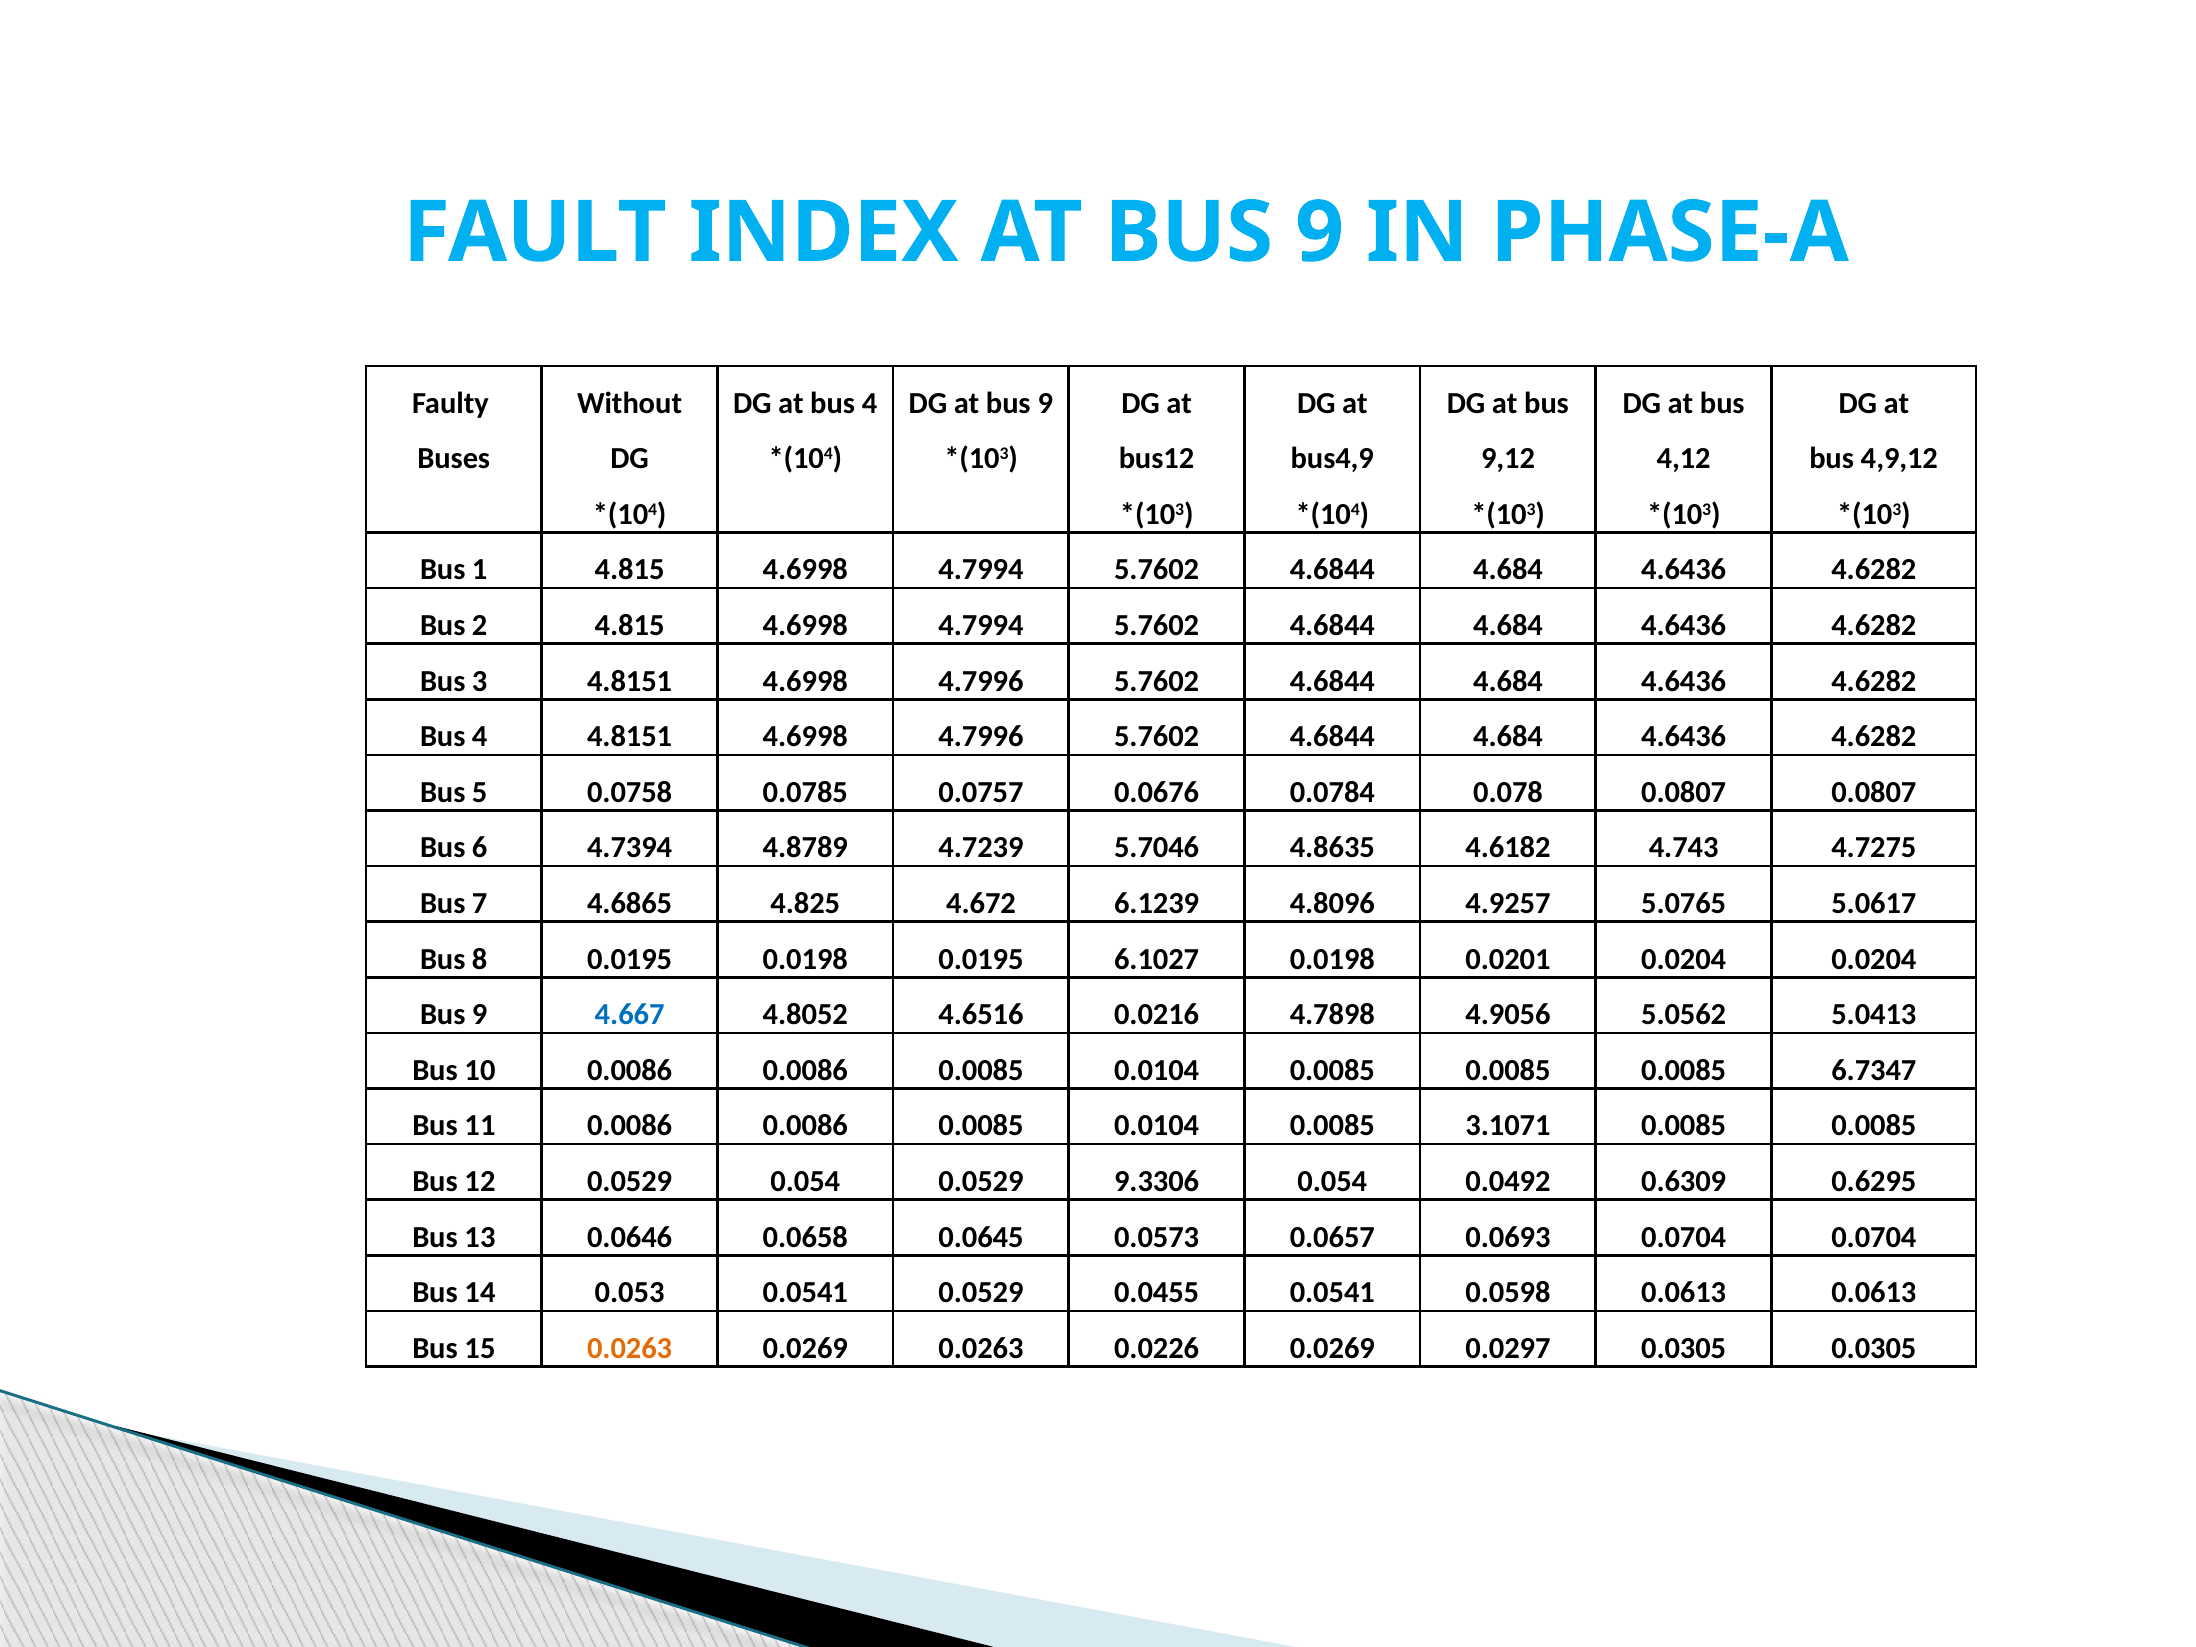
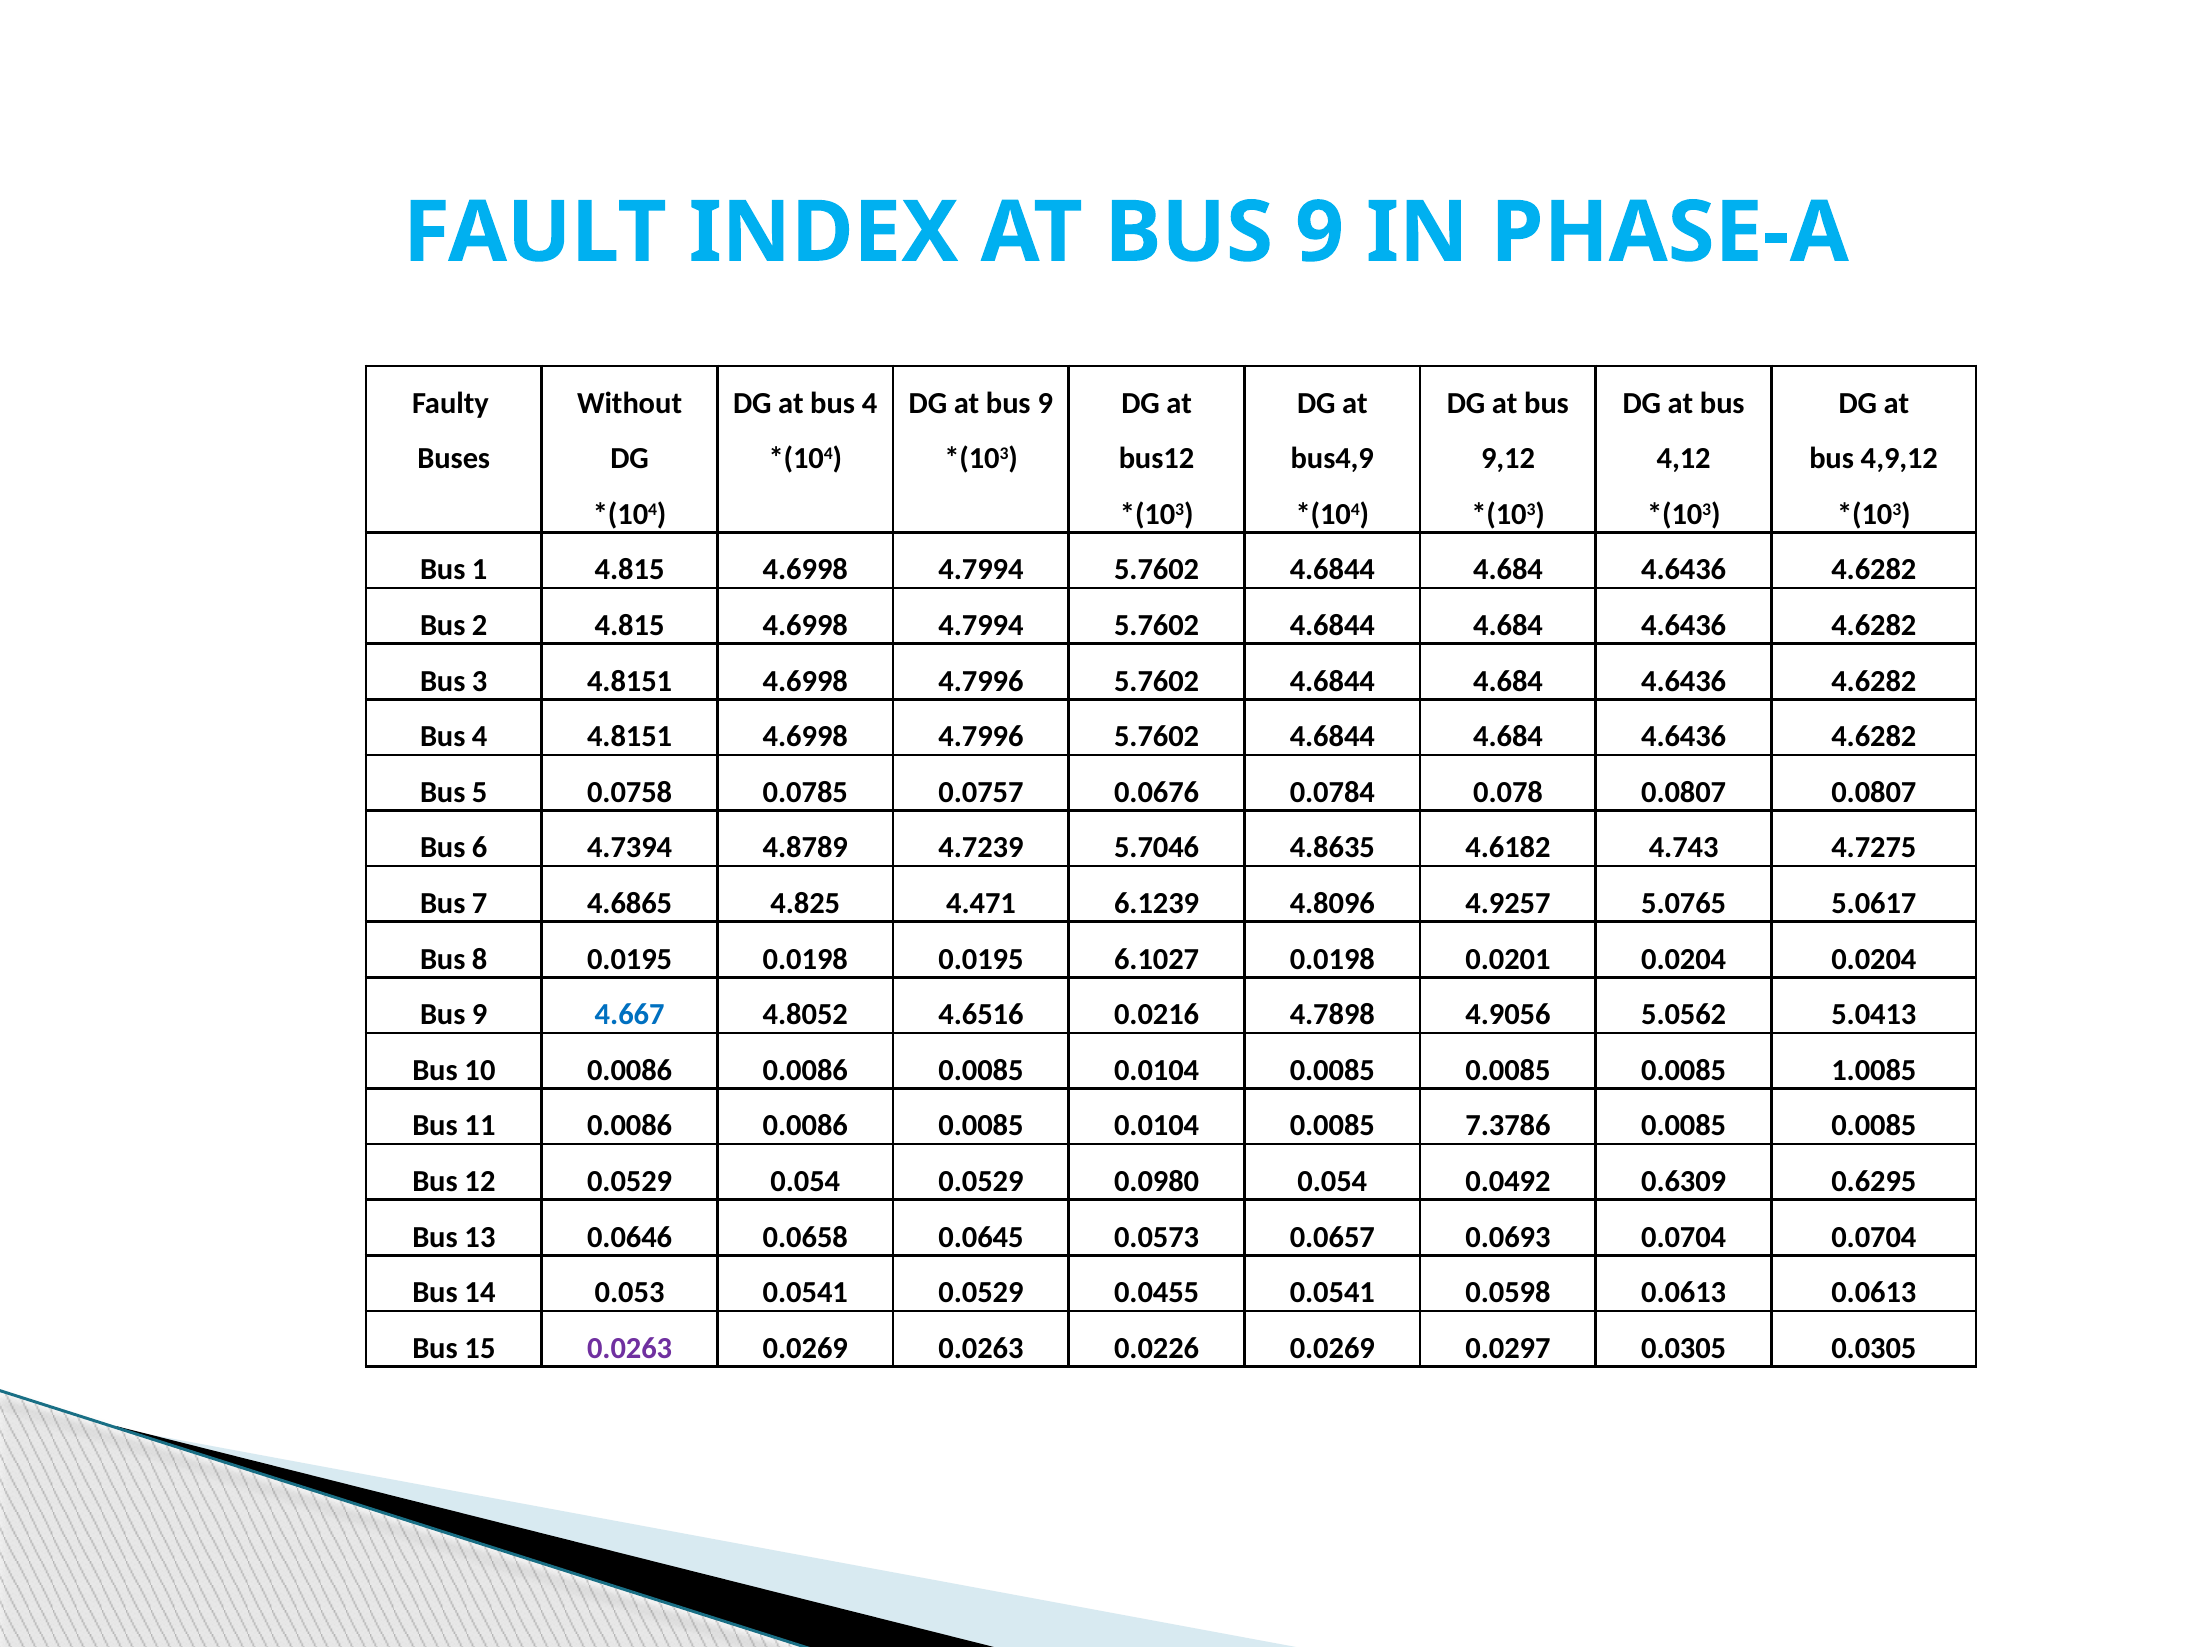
4.672: 4.672 -> 4.471
6.7347: 6.7347 -> 1.0085
3.1071: 3.1071 -> 7.3786
9.3306: 9.3306 -> 0.0980
0.0263 at (630, 1348) colour: orange -> purple
